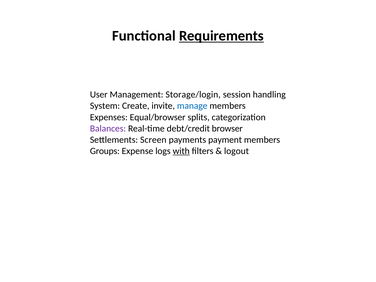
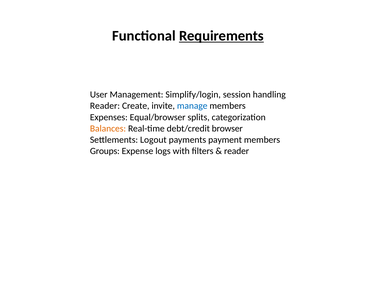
Storage/login: Storage/login -> Simplify/login
System at (105, 106): System -> Reader
Balances colour: purple -> orange
Screen: Screen -> Logout
with underline: present -> none
logout at (236, 151): logout -> reader
